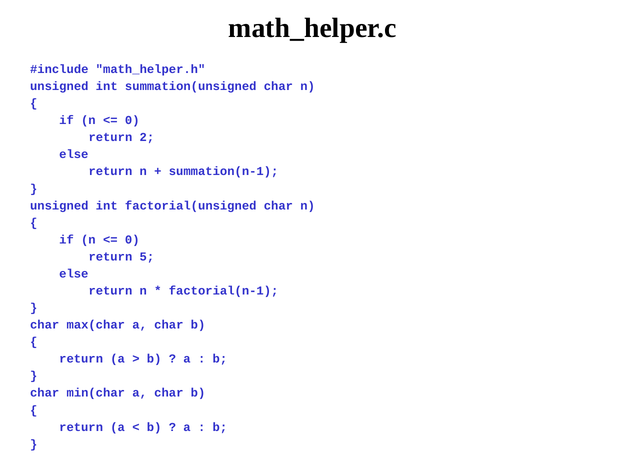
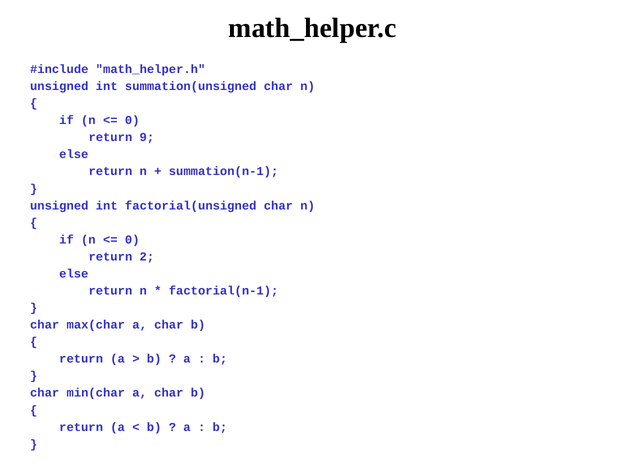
2: 2 -> 9
5: 5 -> 2
